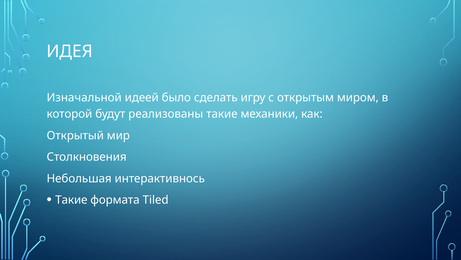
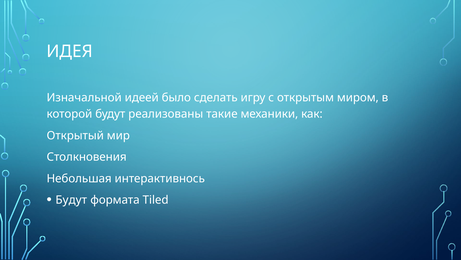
Такие at (71, 199): Такие -> Будут
